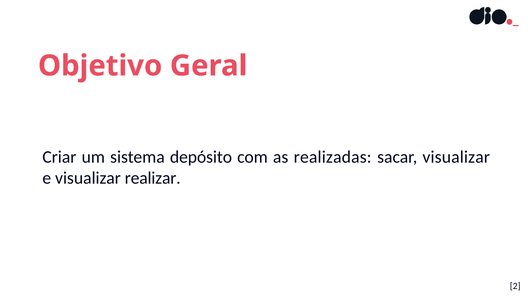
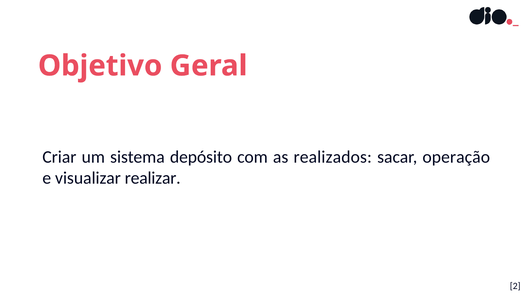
realizadas: realizadas -> realizados
sacar visualizar: visualizar -> operação
